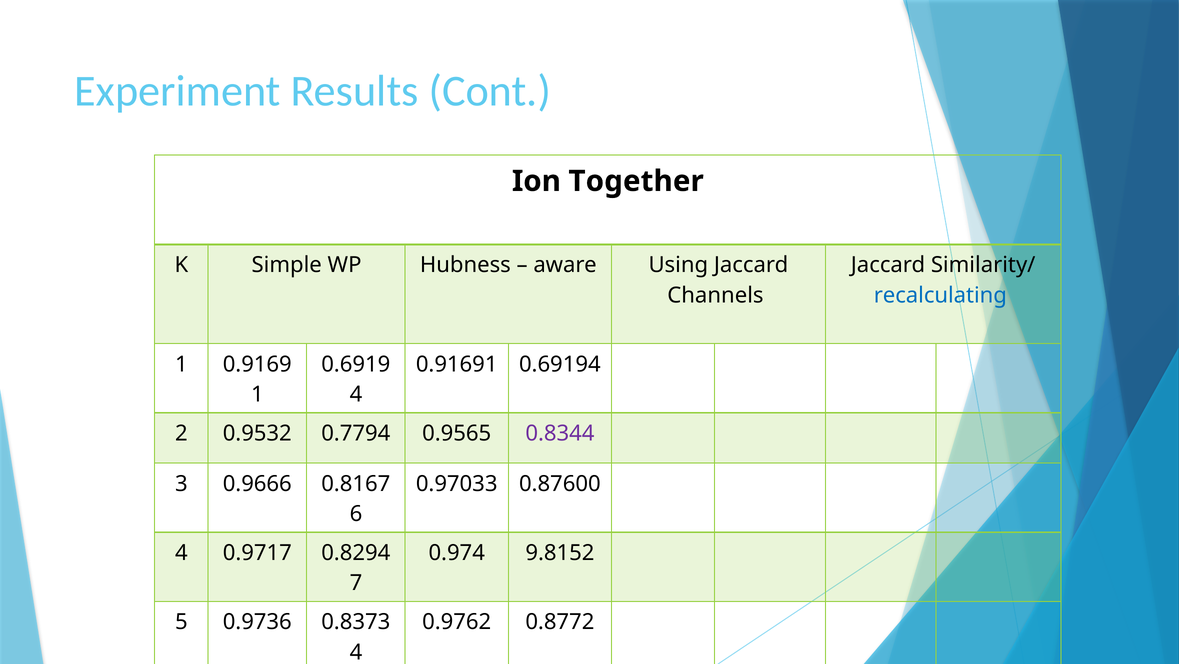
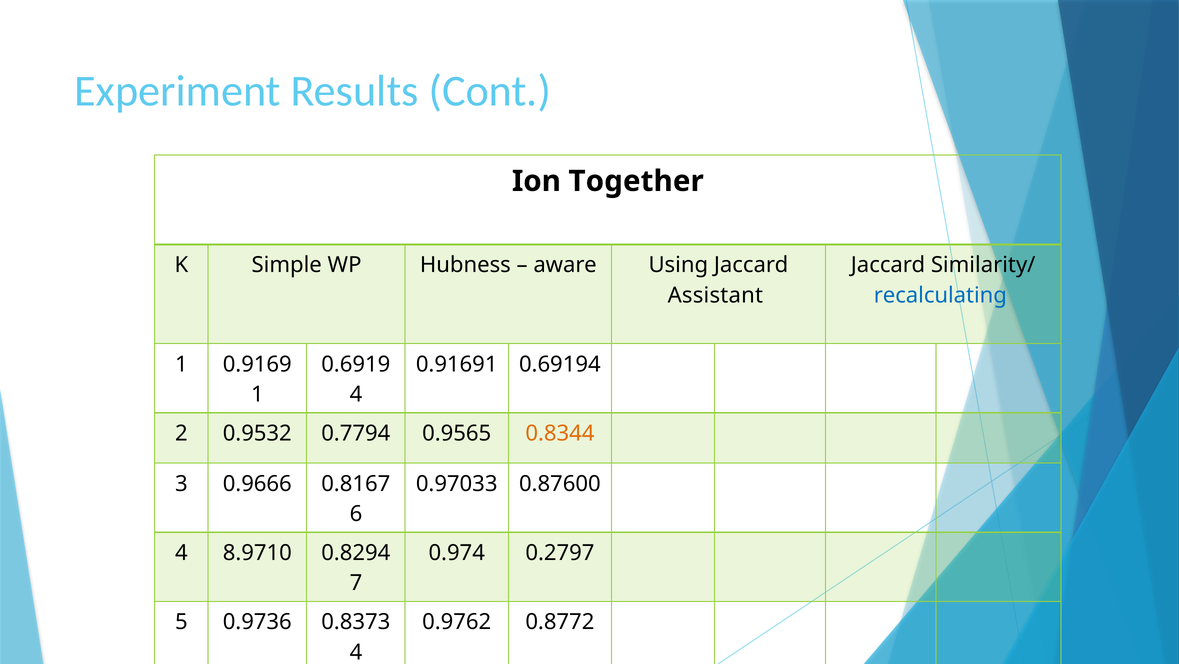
Channels: Channels -> Assistant
0.8344 colour: purple -> orange
0.9717: 0.9717 -> 8.9710
9.8152: 9.8152 -> 0.2797
